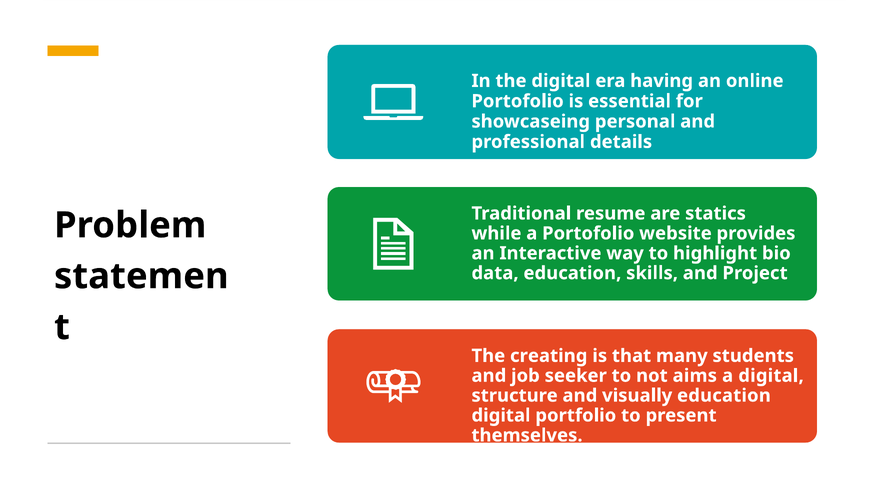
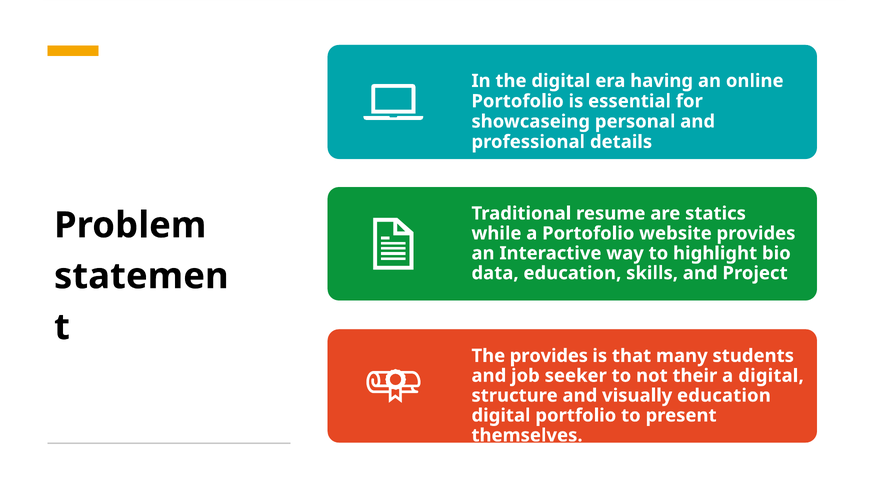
The creating: creating -> provides
aims: aims -> their
